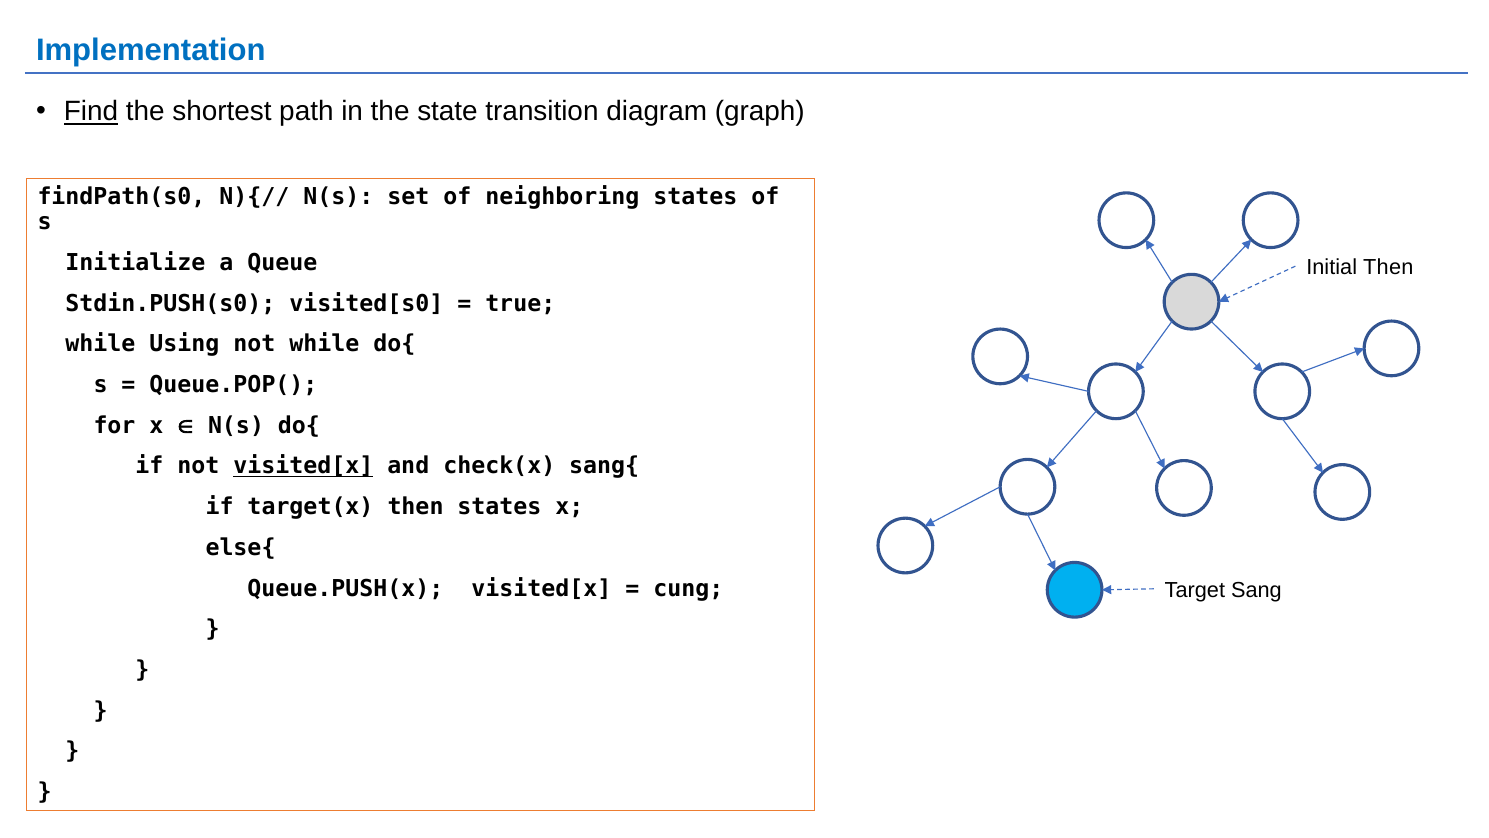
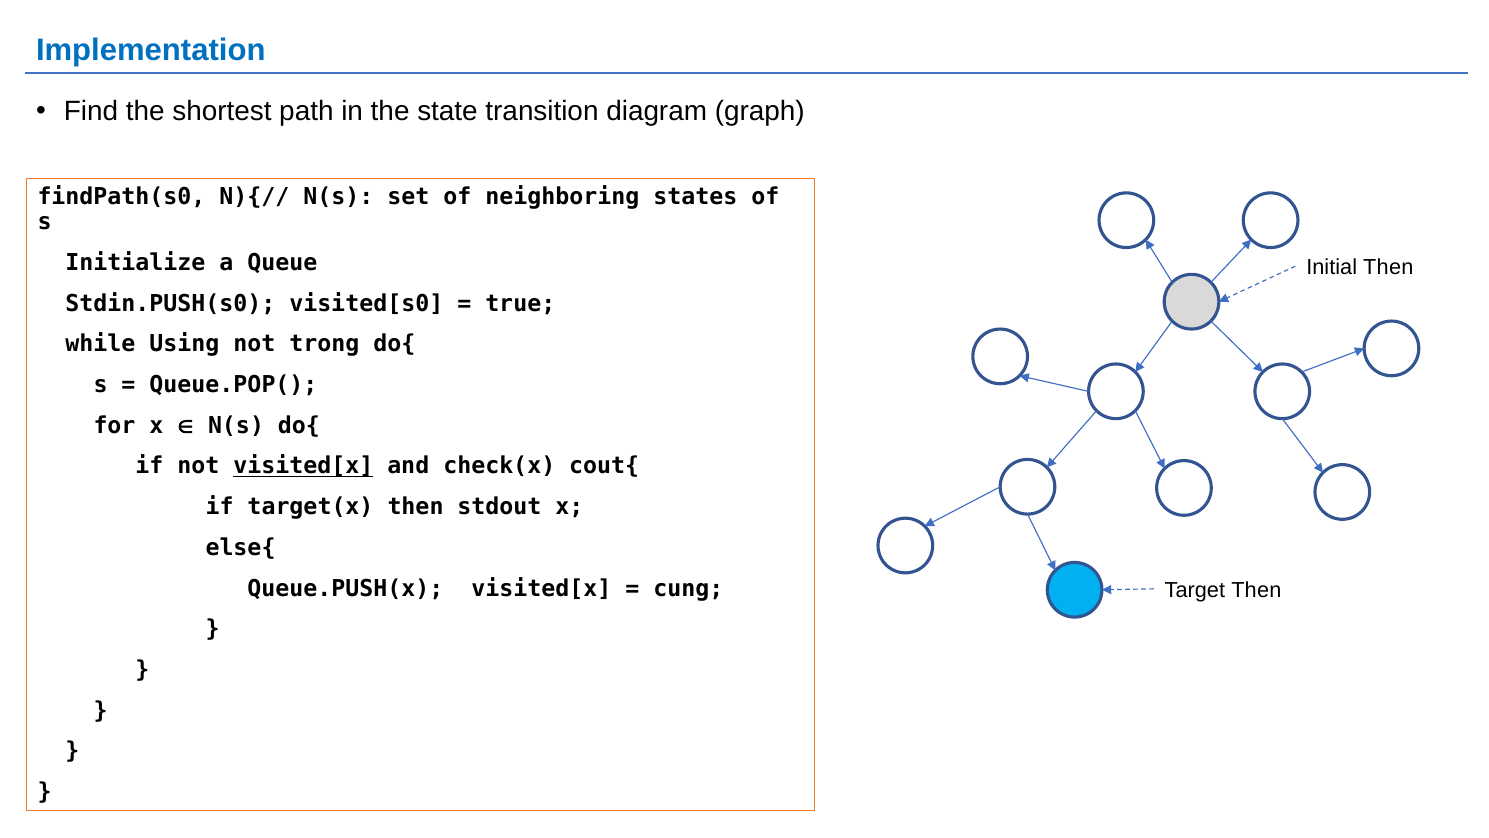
Find underline: present -> none
not while: while -> trong
sang{: sang{ -> cout{
then states: states -> stdout
Target Sang: Sang -> Then
